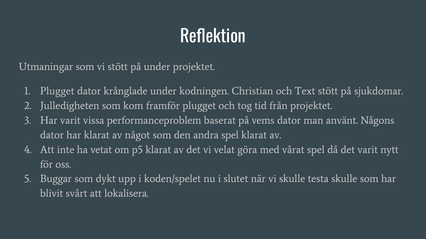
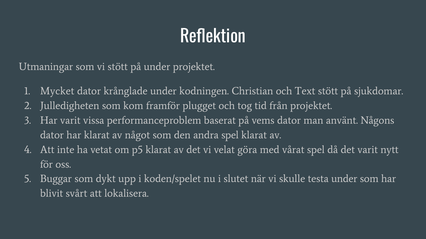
Plugget at (57, 91): Plugget -> Mycket
testa skulle: skulle -> under
